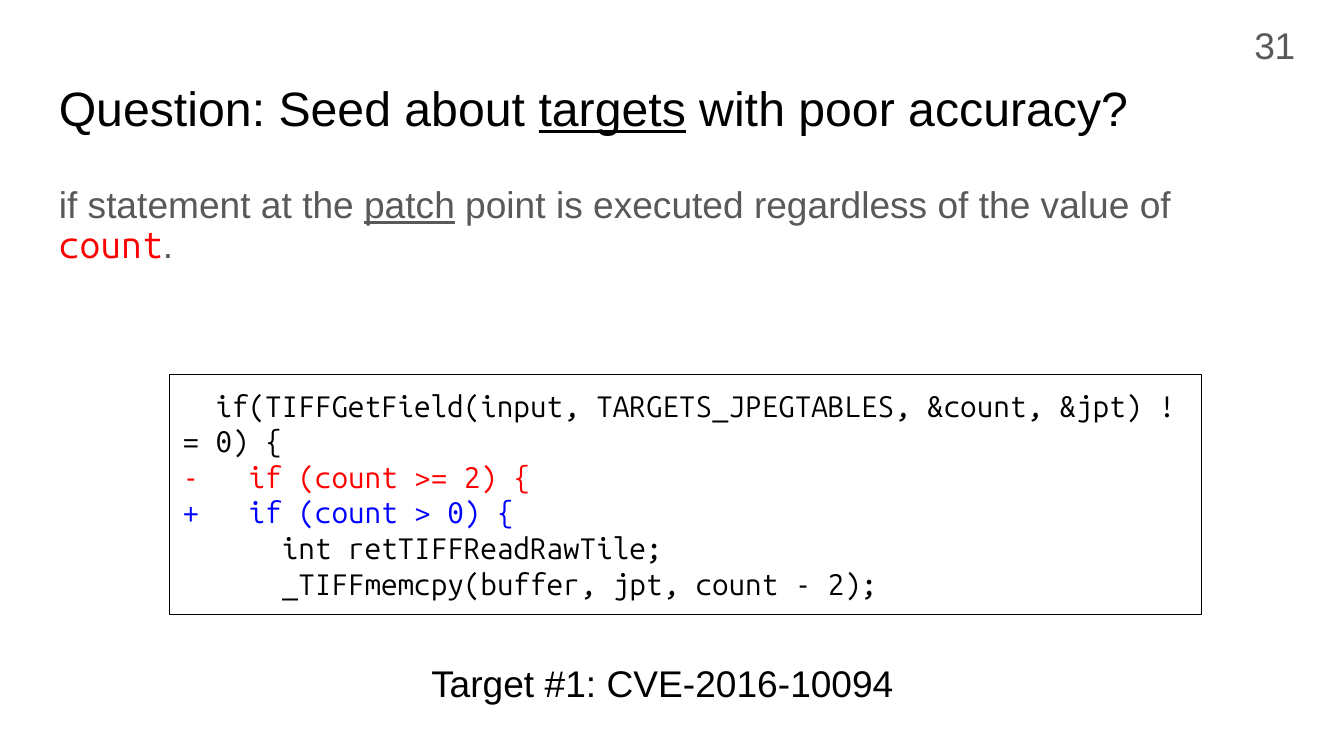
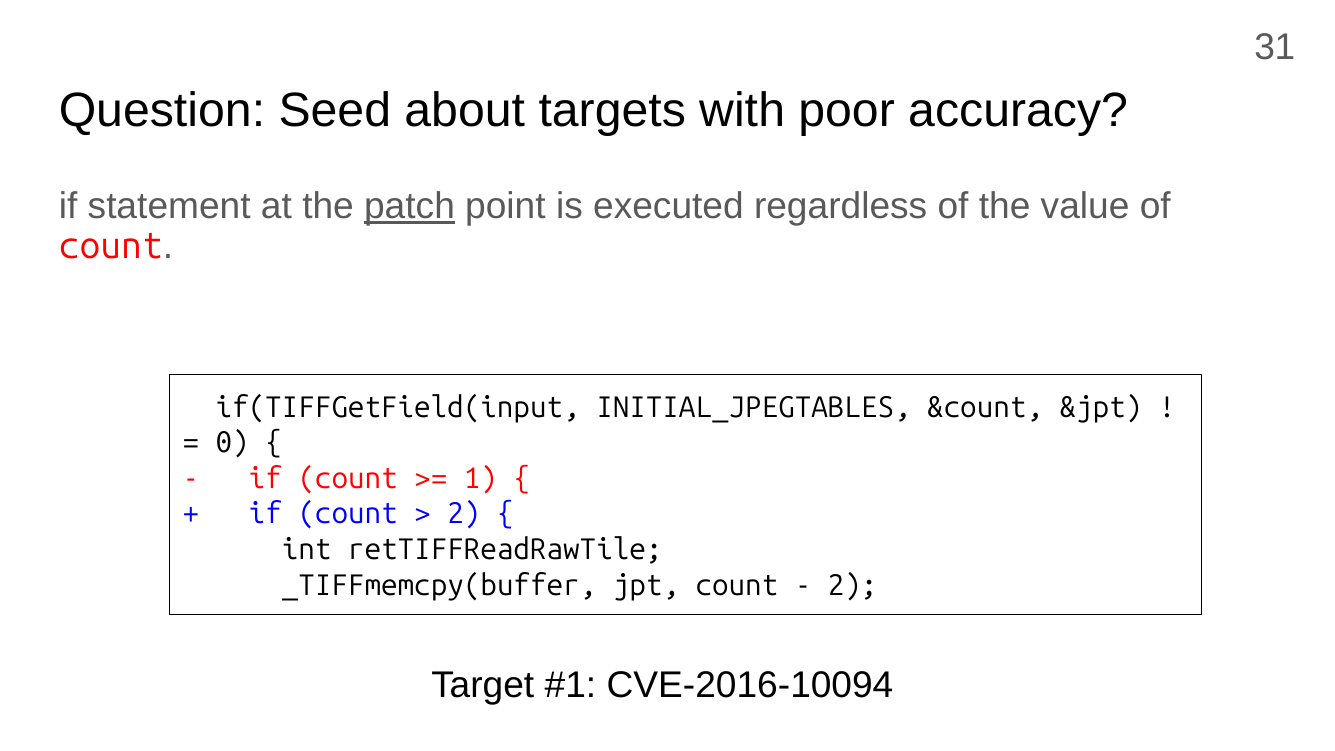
targets underline: present -> none
TARGETS_JPEGTABLES: TARGETS_JPEGTABLES -> INITIAL_JPEGTABLES
2 at (481, 479): 2 -> 1
0 at (464, 514): 0 -> 2
